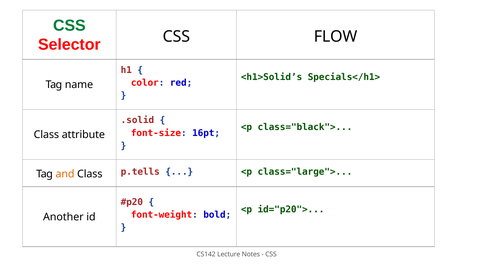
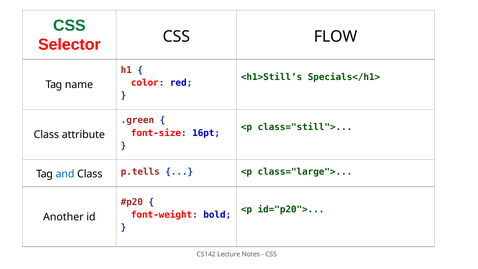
<h1>Solid’s: <h1>Solid’s -> <h1>Still’s
.solid: .solid -> .green
class="black">: class="black"> -> class="still">
and colour: orange -> blue
